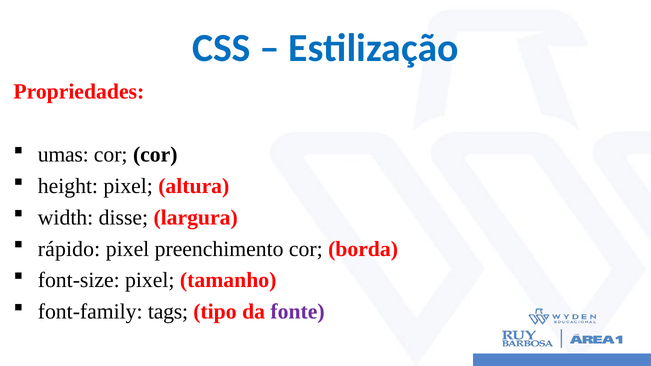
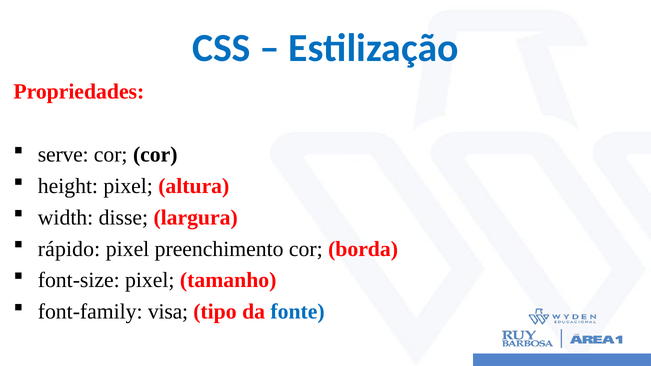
umas: umas -> serve
tags: tags -> visa
fonte colour: purple -> blue
